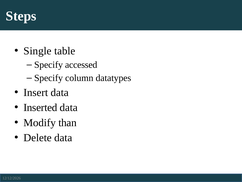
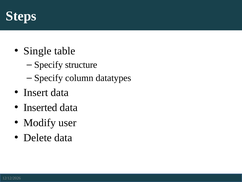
accessed: accessed -> structure
than: than -> user
